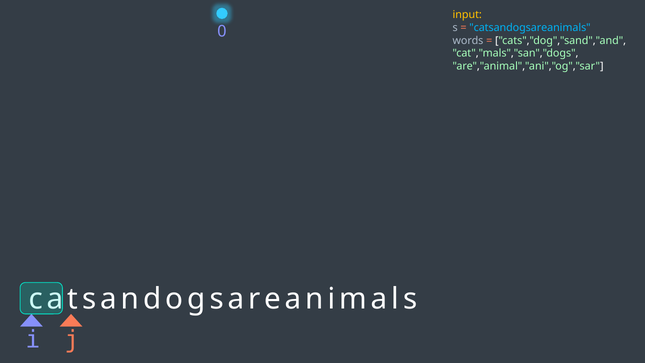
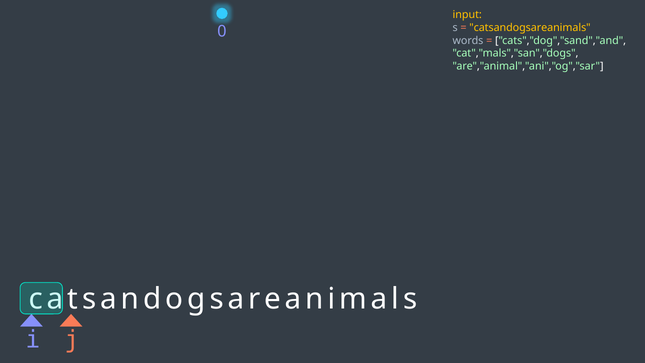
catsandogsareanimals at (530, 28) colour: light blue -> yellow
